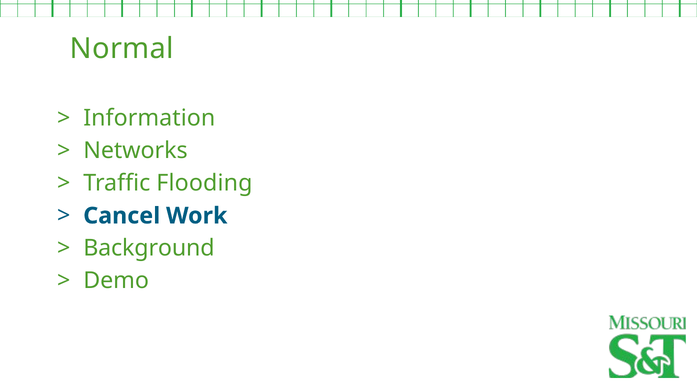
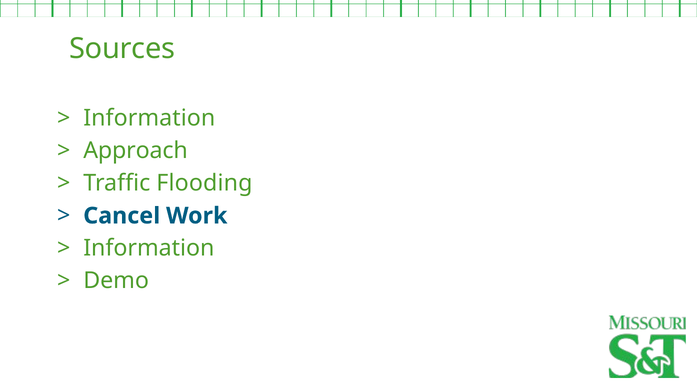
Normal: Normal -> Sources
Networks: Networks -> Approach
Background at (149, 248): Background -> Information
